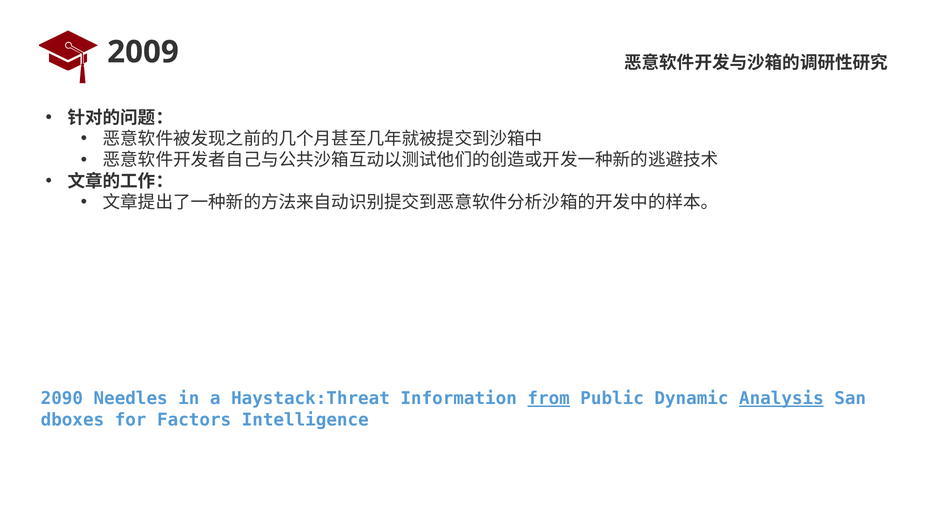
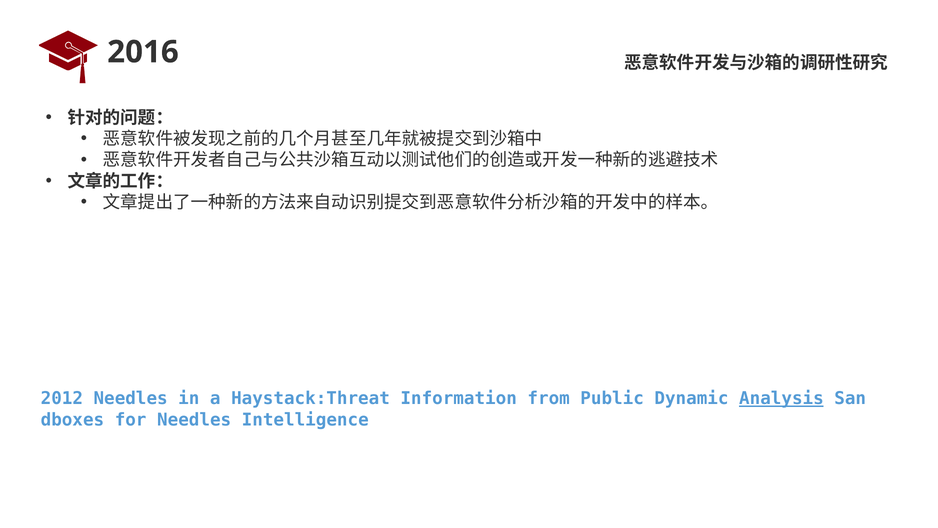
2009: 2009 -> 2016
2090: 2090 -> 2012
from underline: present -> none
for Factors: Factors -> Needles
